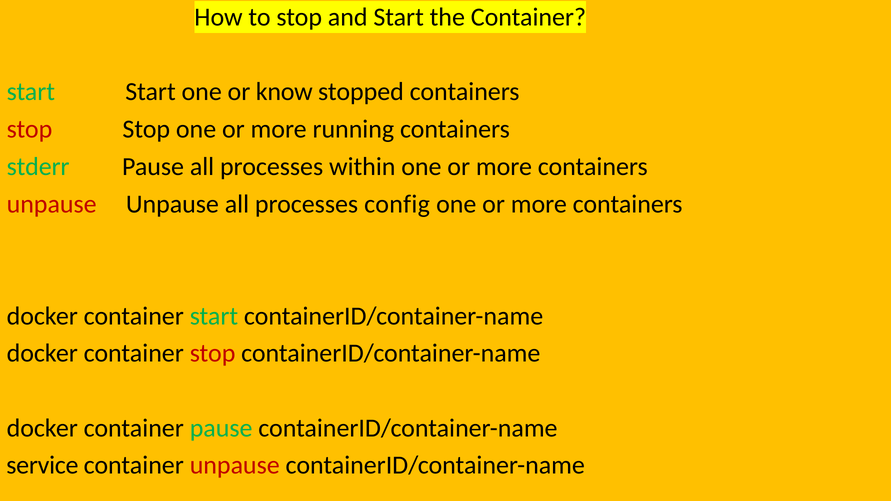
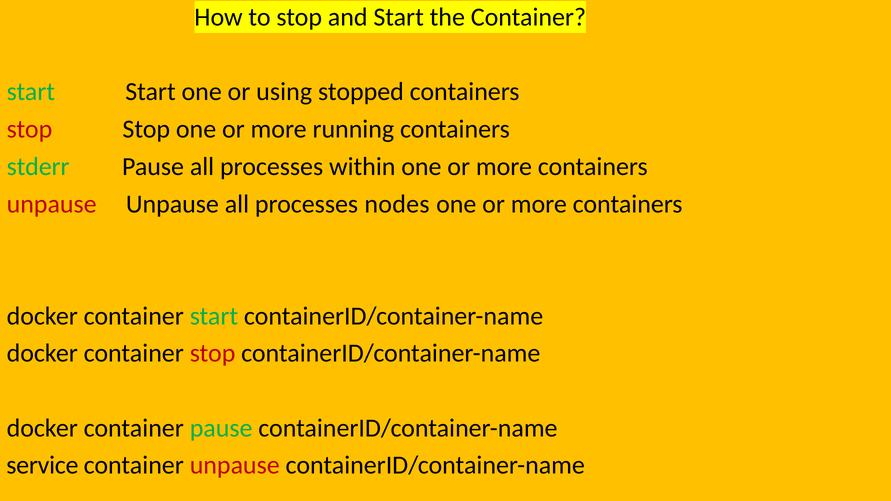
know: know -> using
config: config -> nodes
